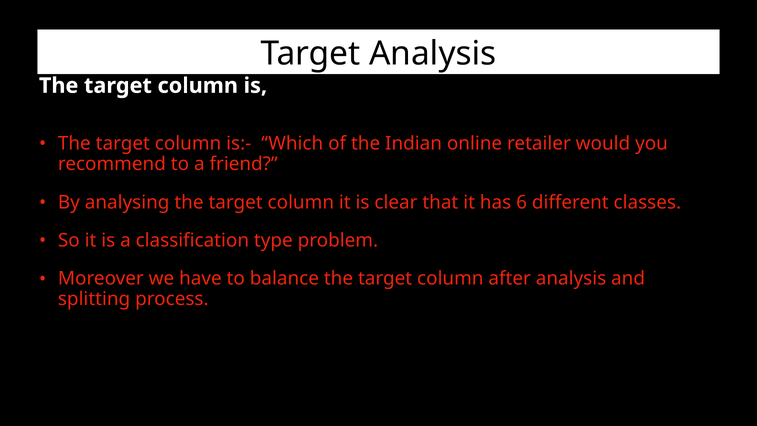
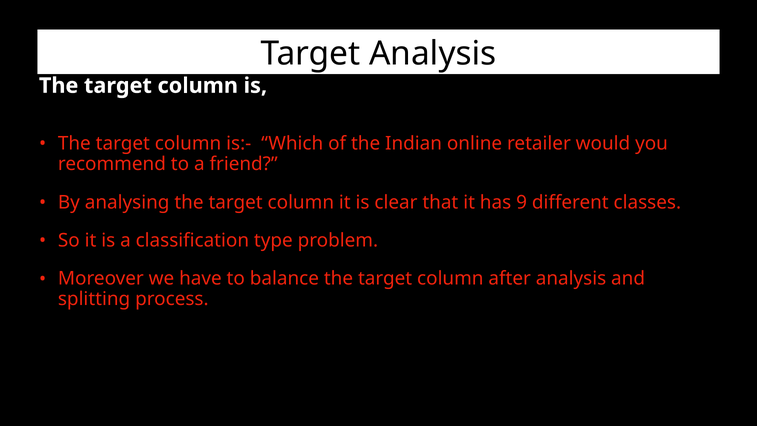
6: 6 -> 9
